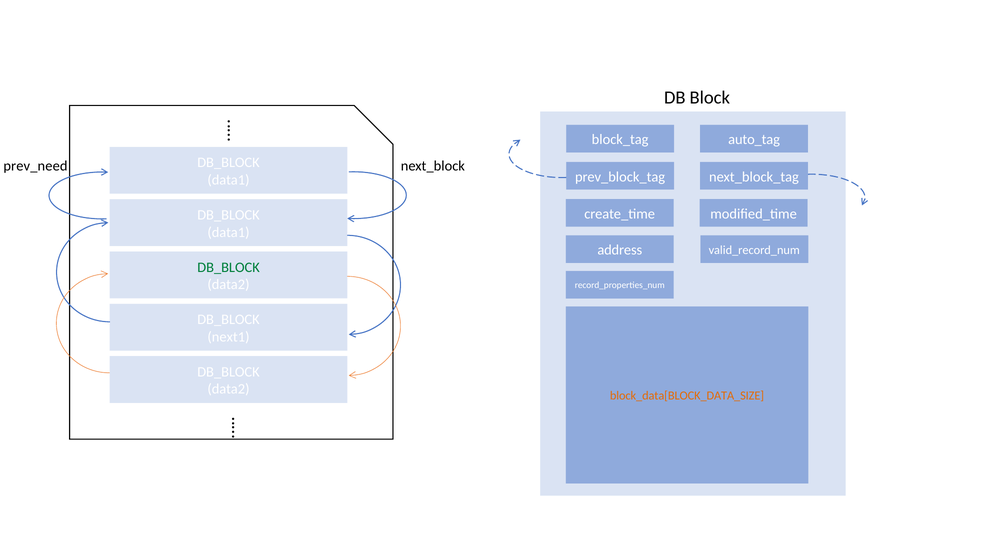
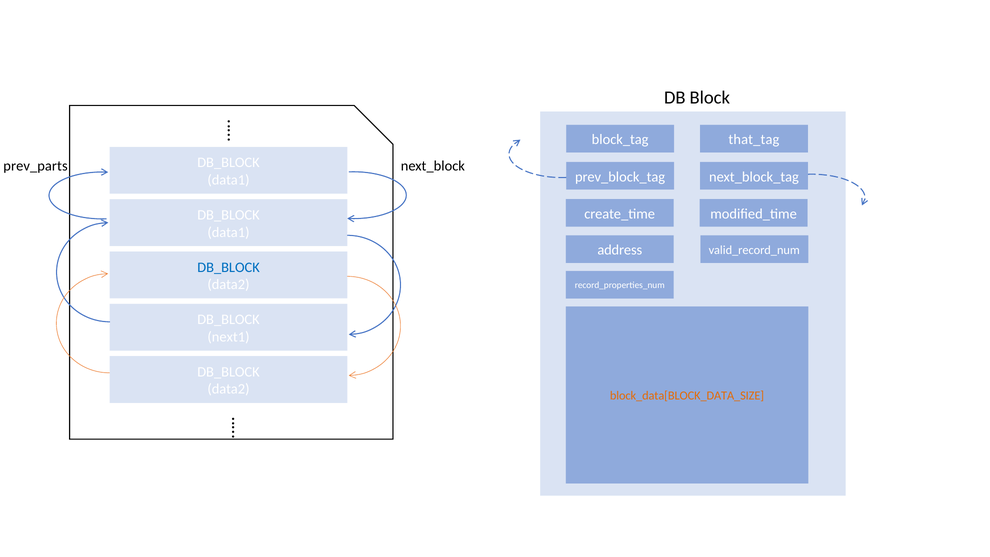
auto_tag: auto_tag -> that_tag
prev_need: prev_need -> prev_parts
DB_BLOCK at (229, 267) colour: green -> blue
